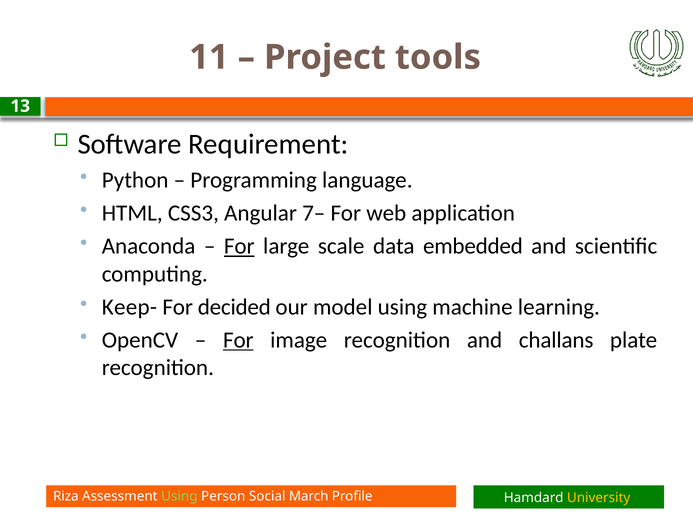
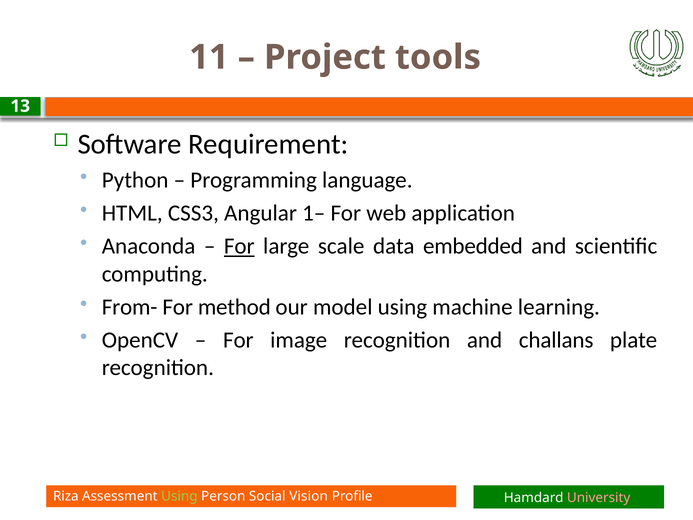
7–: 7– -> 1–
Keep-: Keep- -> From-
decided: decided -> method
For at (238, 340) underline: present -> none
March: March -> Vision
University colour: yellow -> pink
